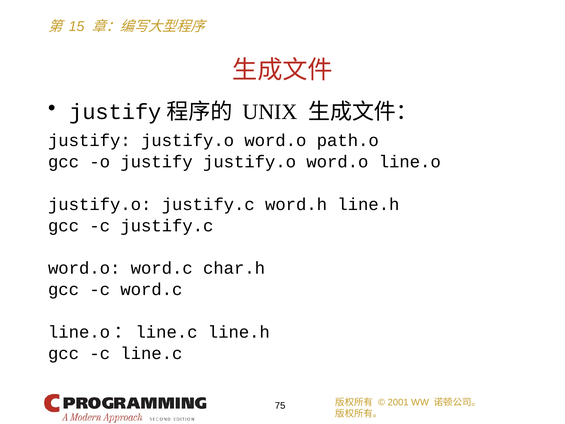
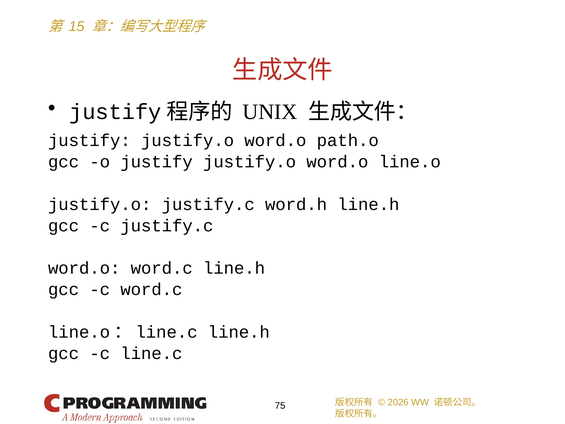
word.c char.h: char.h -> line.h
2001: 2001 -> 2026
